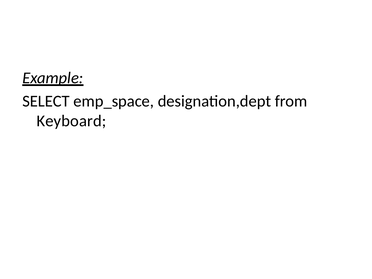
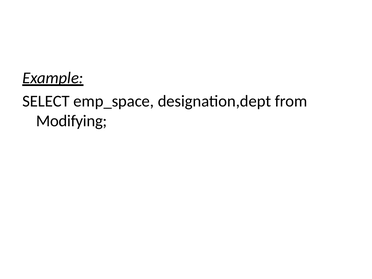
Keyboard: Keyboard -> Modifying
